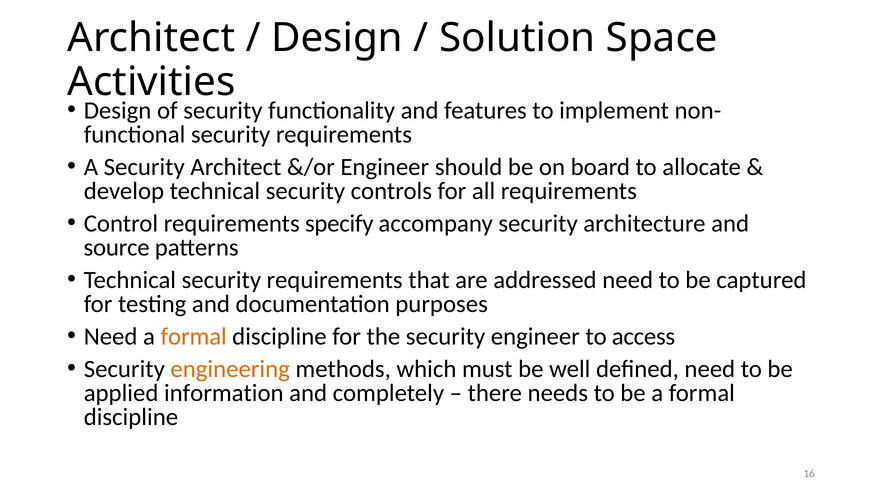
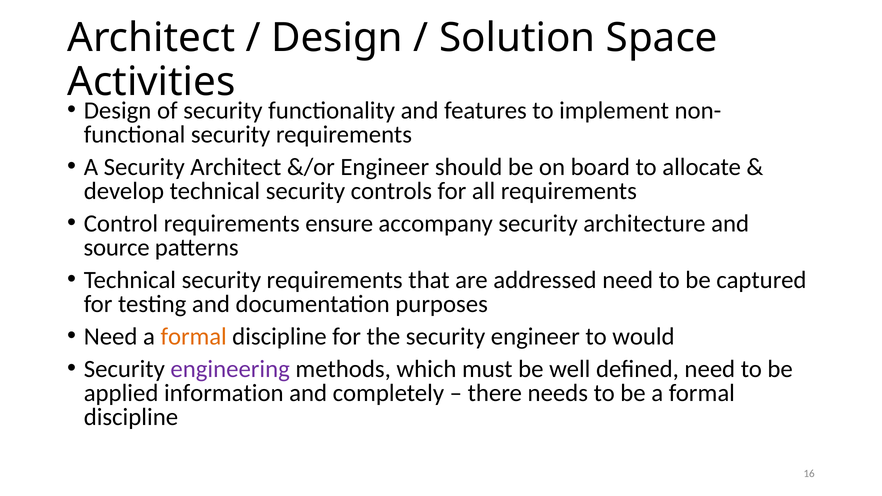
specify: specify -> ensure
access: access -> would
engineering colour: orange -> purple
